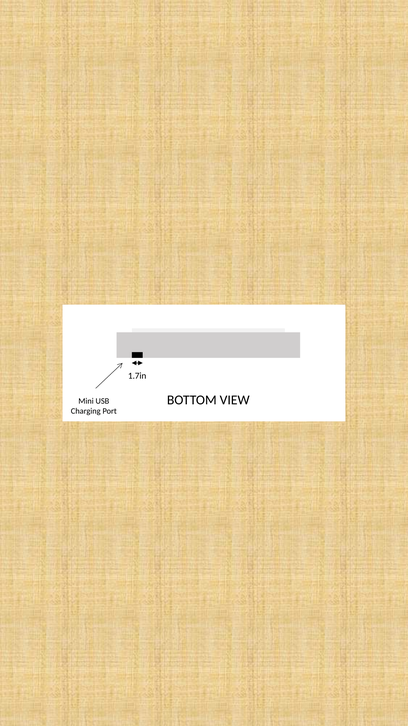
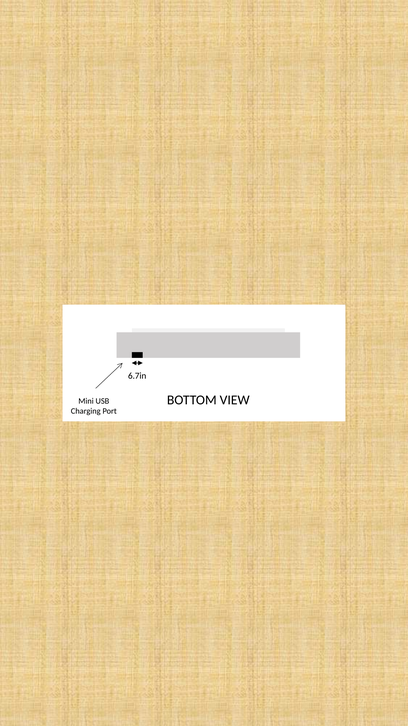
1.7in: 1.7in -> 6.7in
